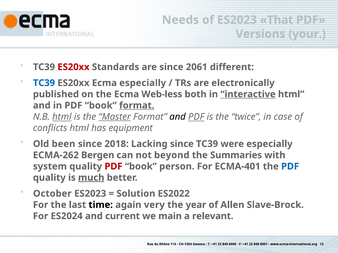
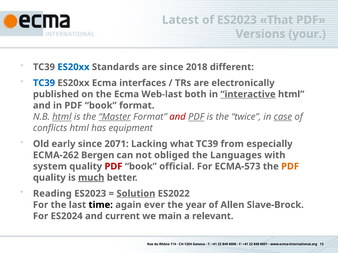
Needs: Needs -> Latest
ES20xx at (73, 67) colour: red -> blue
2061: 2061 -> 2018
Ecma especially: especially -> interfaces
Web-less: Web-less -> Web-last
format at (137, 106) underline: present -> none
and at (178, 117) colour: black -> red
case underline: none -> present
been: been -> early
2018: 2018 -> 2071
Lacking since: since -> what
were: were -> from
beyond: beyond -> obliged
Summaries: Summaries -> Languages
person: person -> official
ECMA-401: ECMA-401 -> ECMA-573
PDF at (290, 167) colour: blue -> orange
October: October -> Reading
Solution underline: none -> present
very: very -> ever
